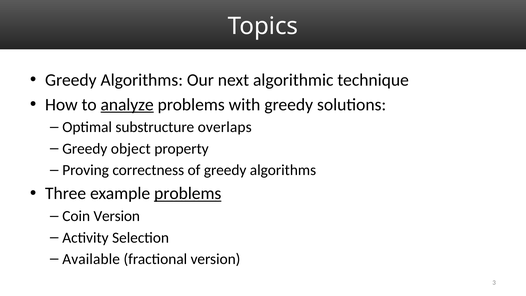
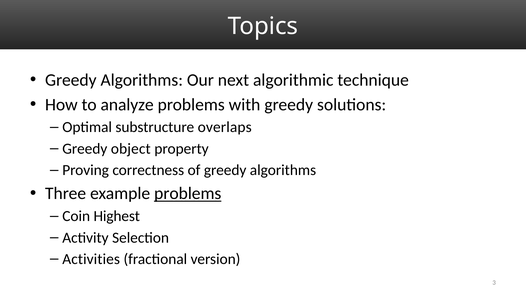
analyze underline: present -> none
Coin Version: Version -> Highest
Available: Available -> Activities
